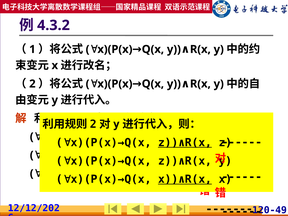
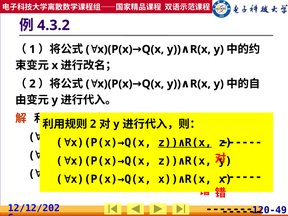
x))∧R(x underline: present -> none
